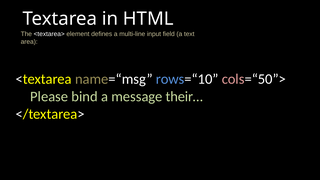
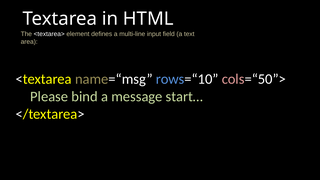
their…: their… -> start…
